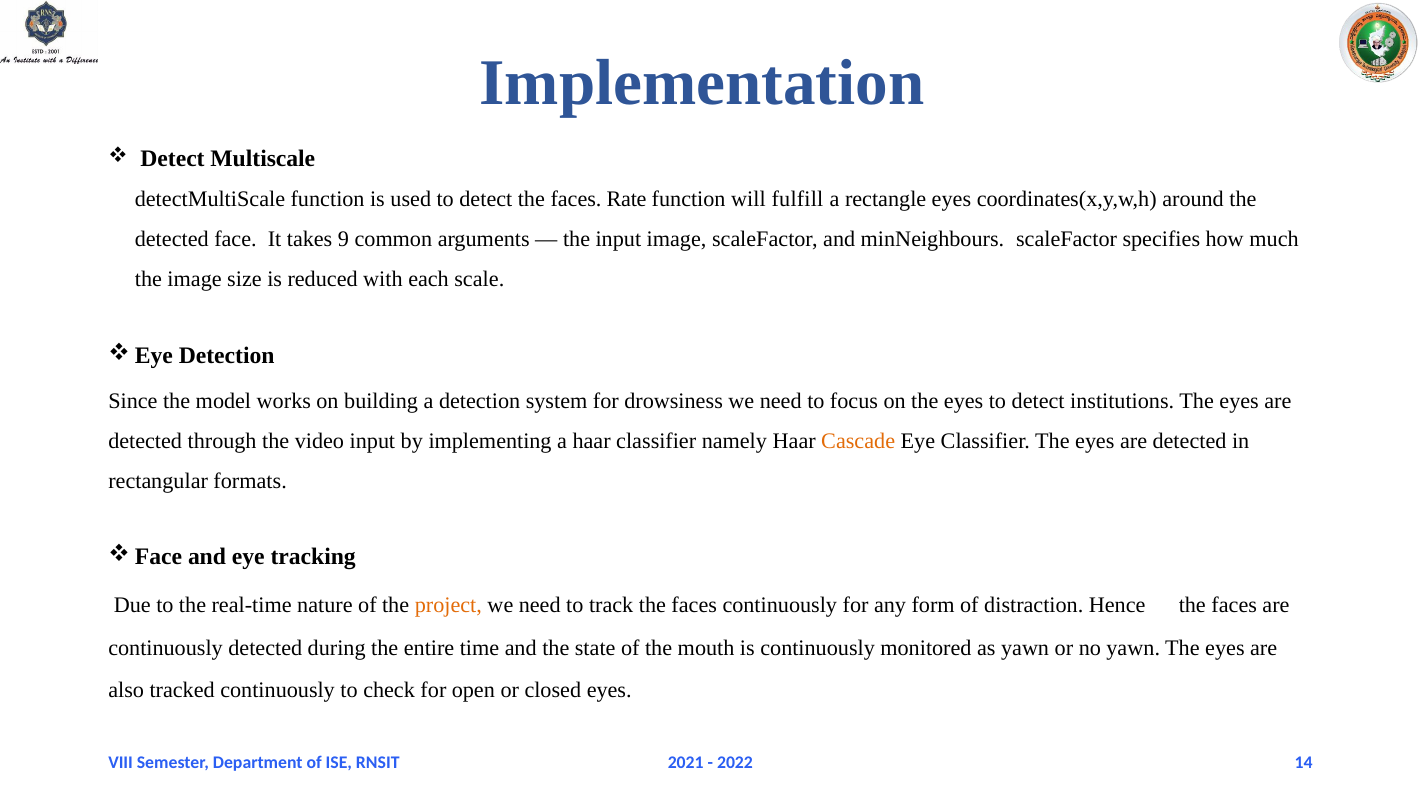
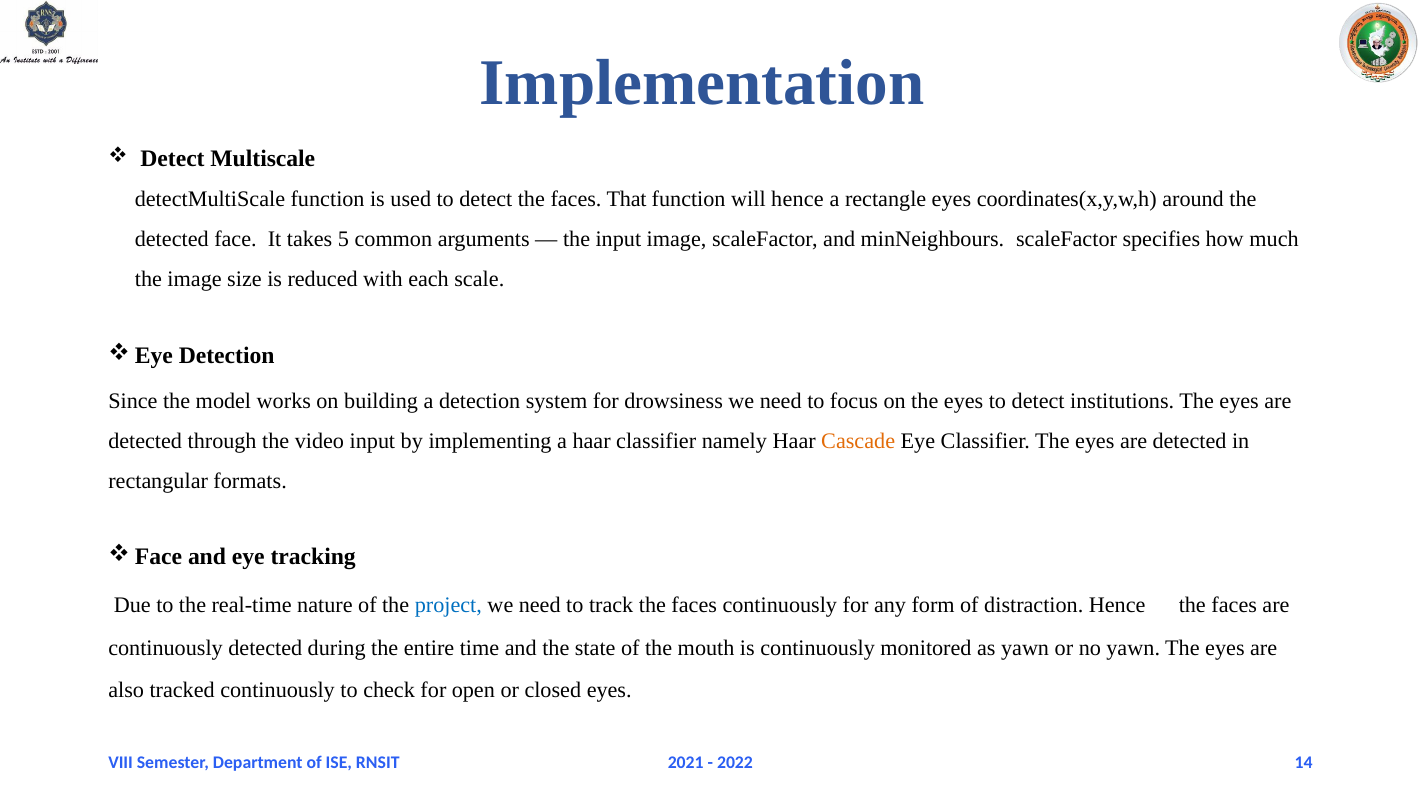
Rate: Rate -> That
will fulfill: fulfill -> hence
9: 9 -> 5
project colour: orange -> blue
